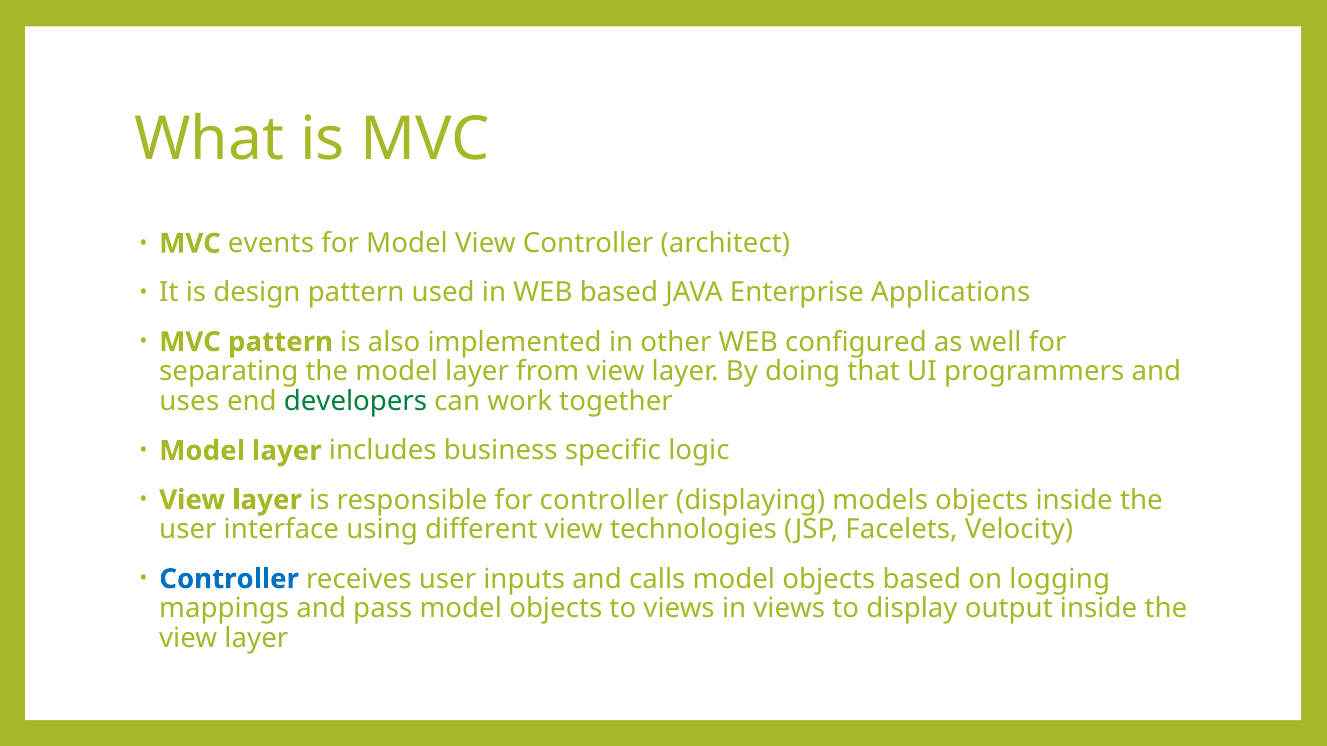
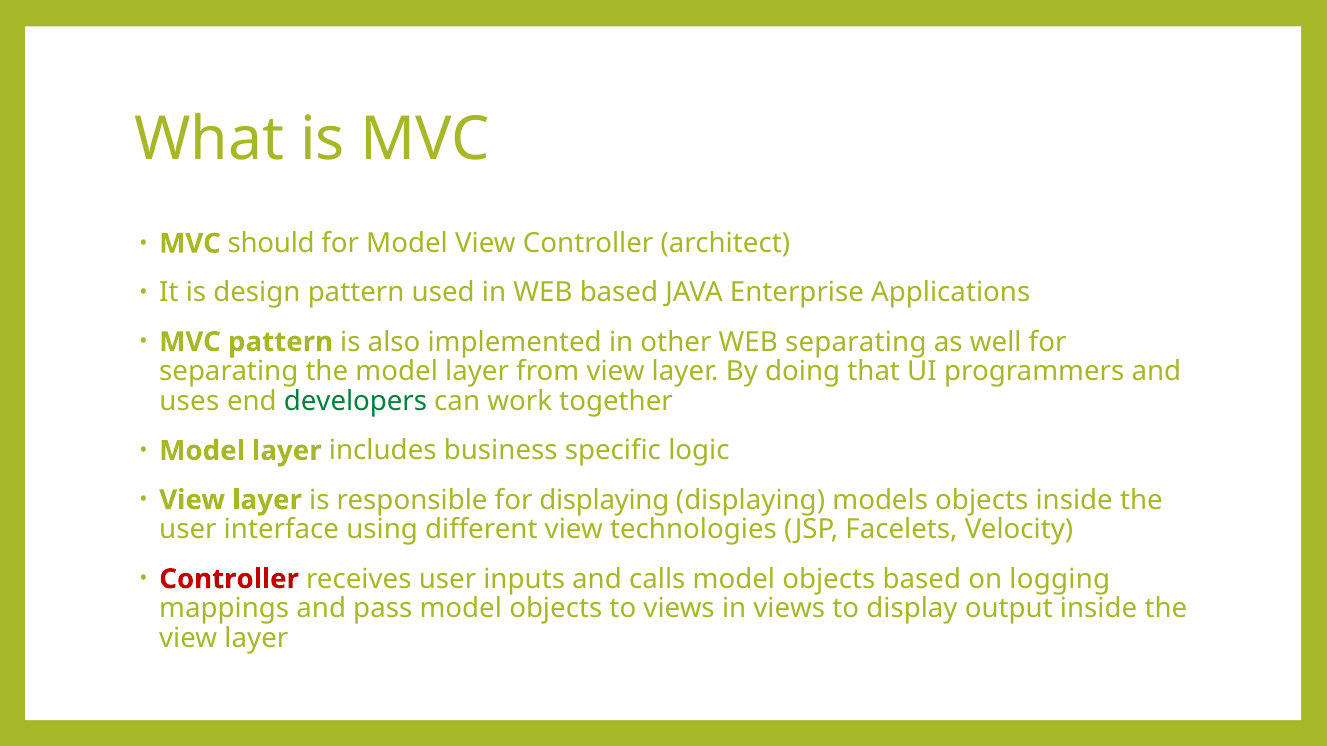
events: events -> should
WEB configured: configured -> separating
for controller: controller -> displaying
Controller at (229, 579) colour: blue -> red
